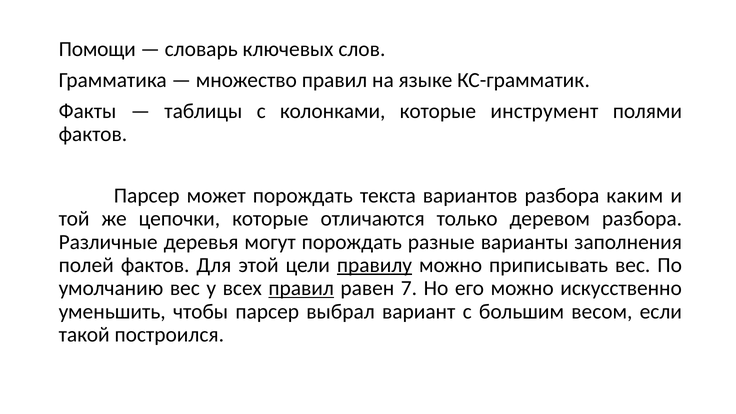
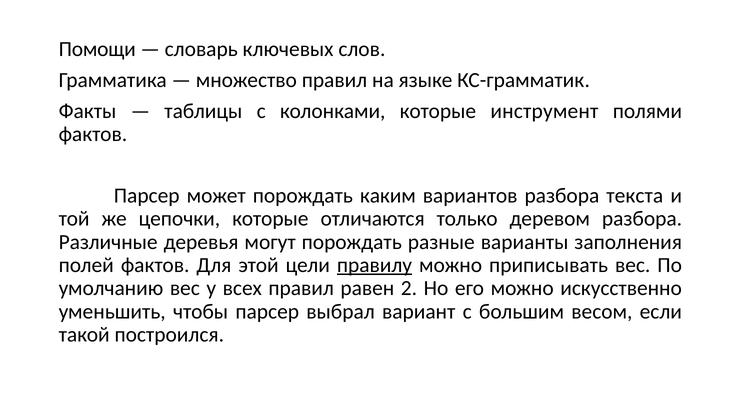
текста: текста -> каким
каким: каким -> текста
правил at (301, 288) underline: present -> none
7: 7 -> 2
